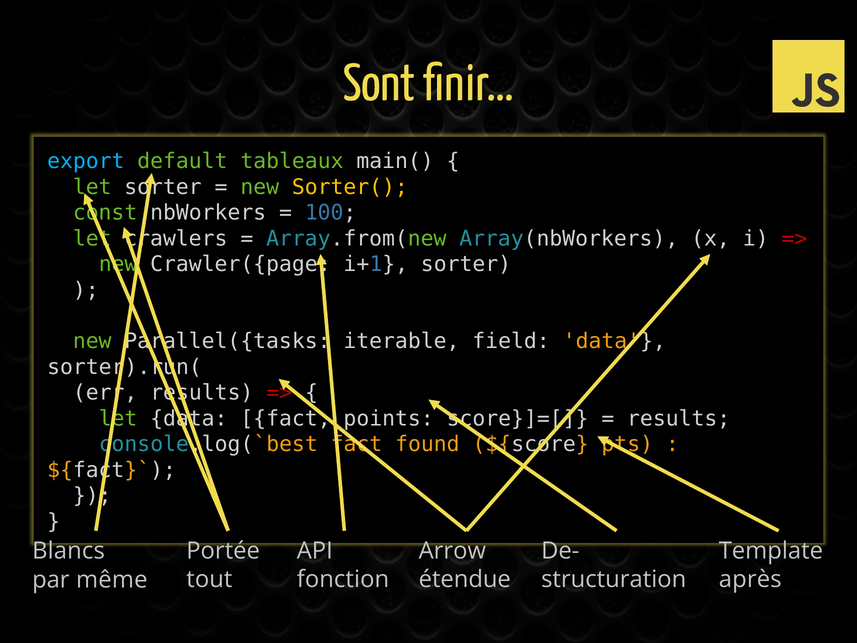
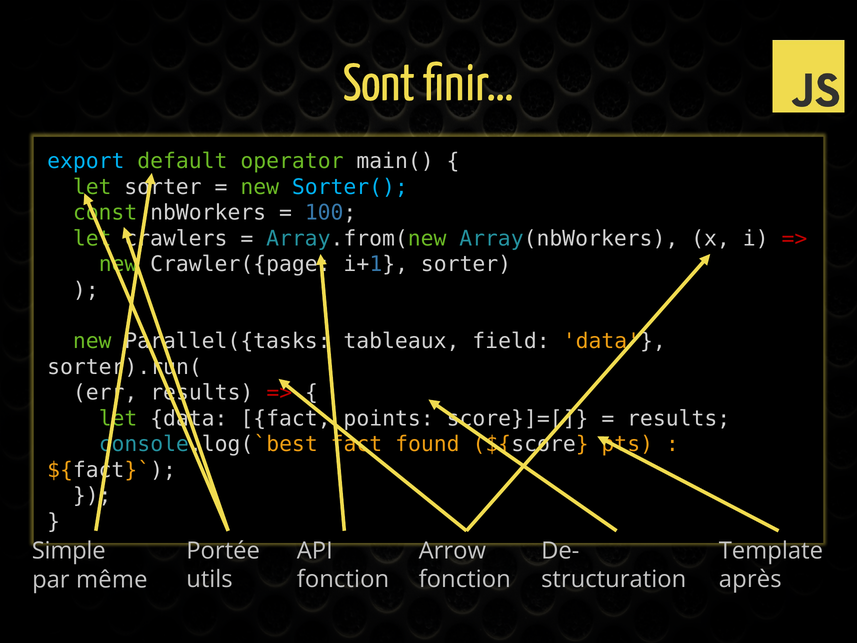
tableaux: tableaux -> operator
Sorter( colour: yellow -> light blue
iterable: iterable -> tableaux
Blancs: Blancs -> Simple
tout: tout -> utils
étendue at (465, 579): étendue -> fonction
